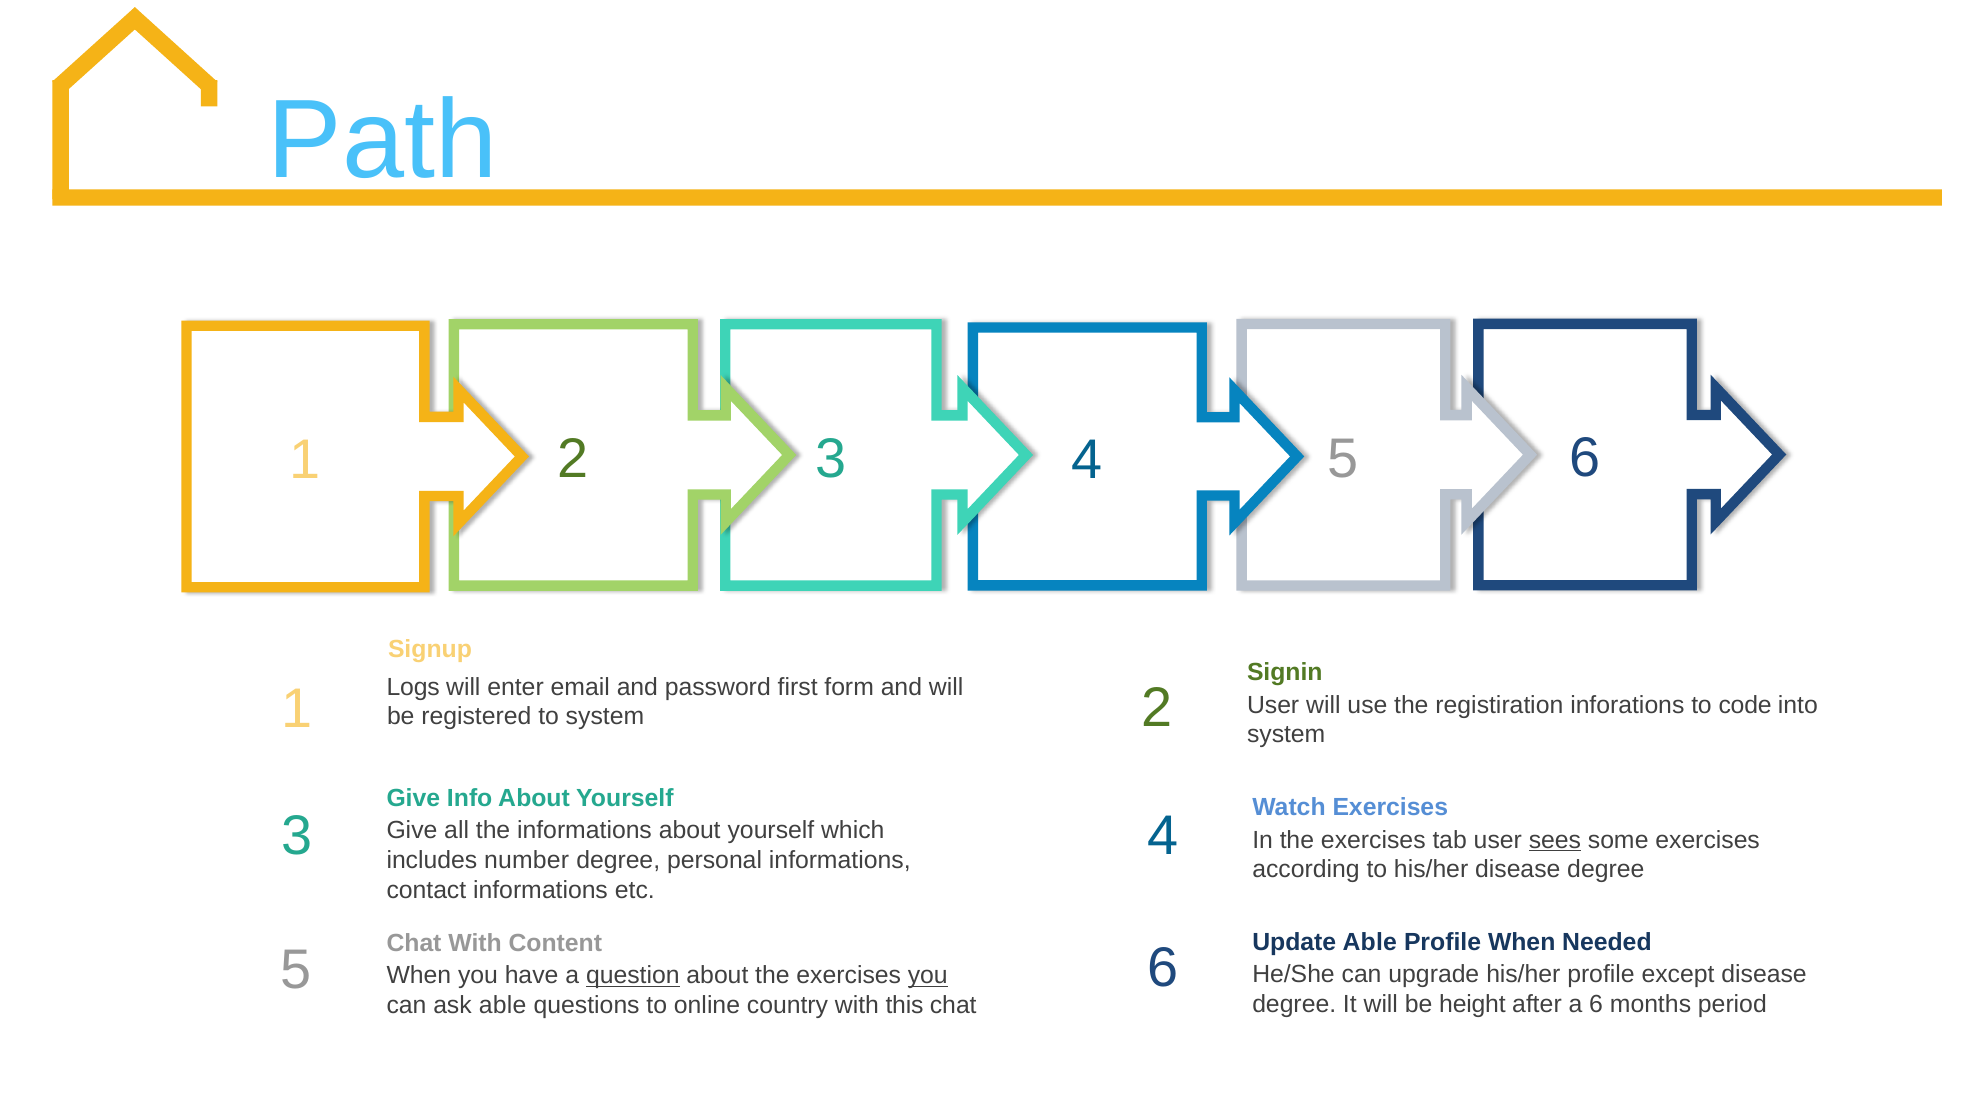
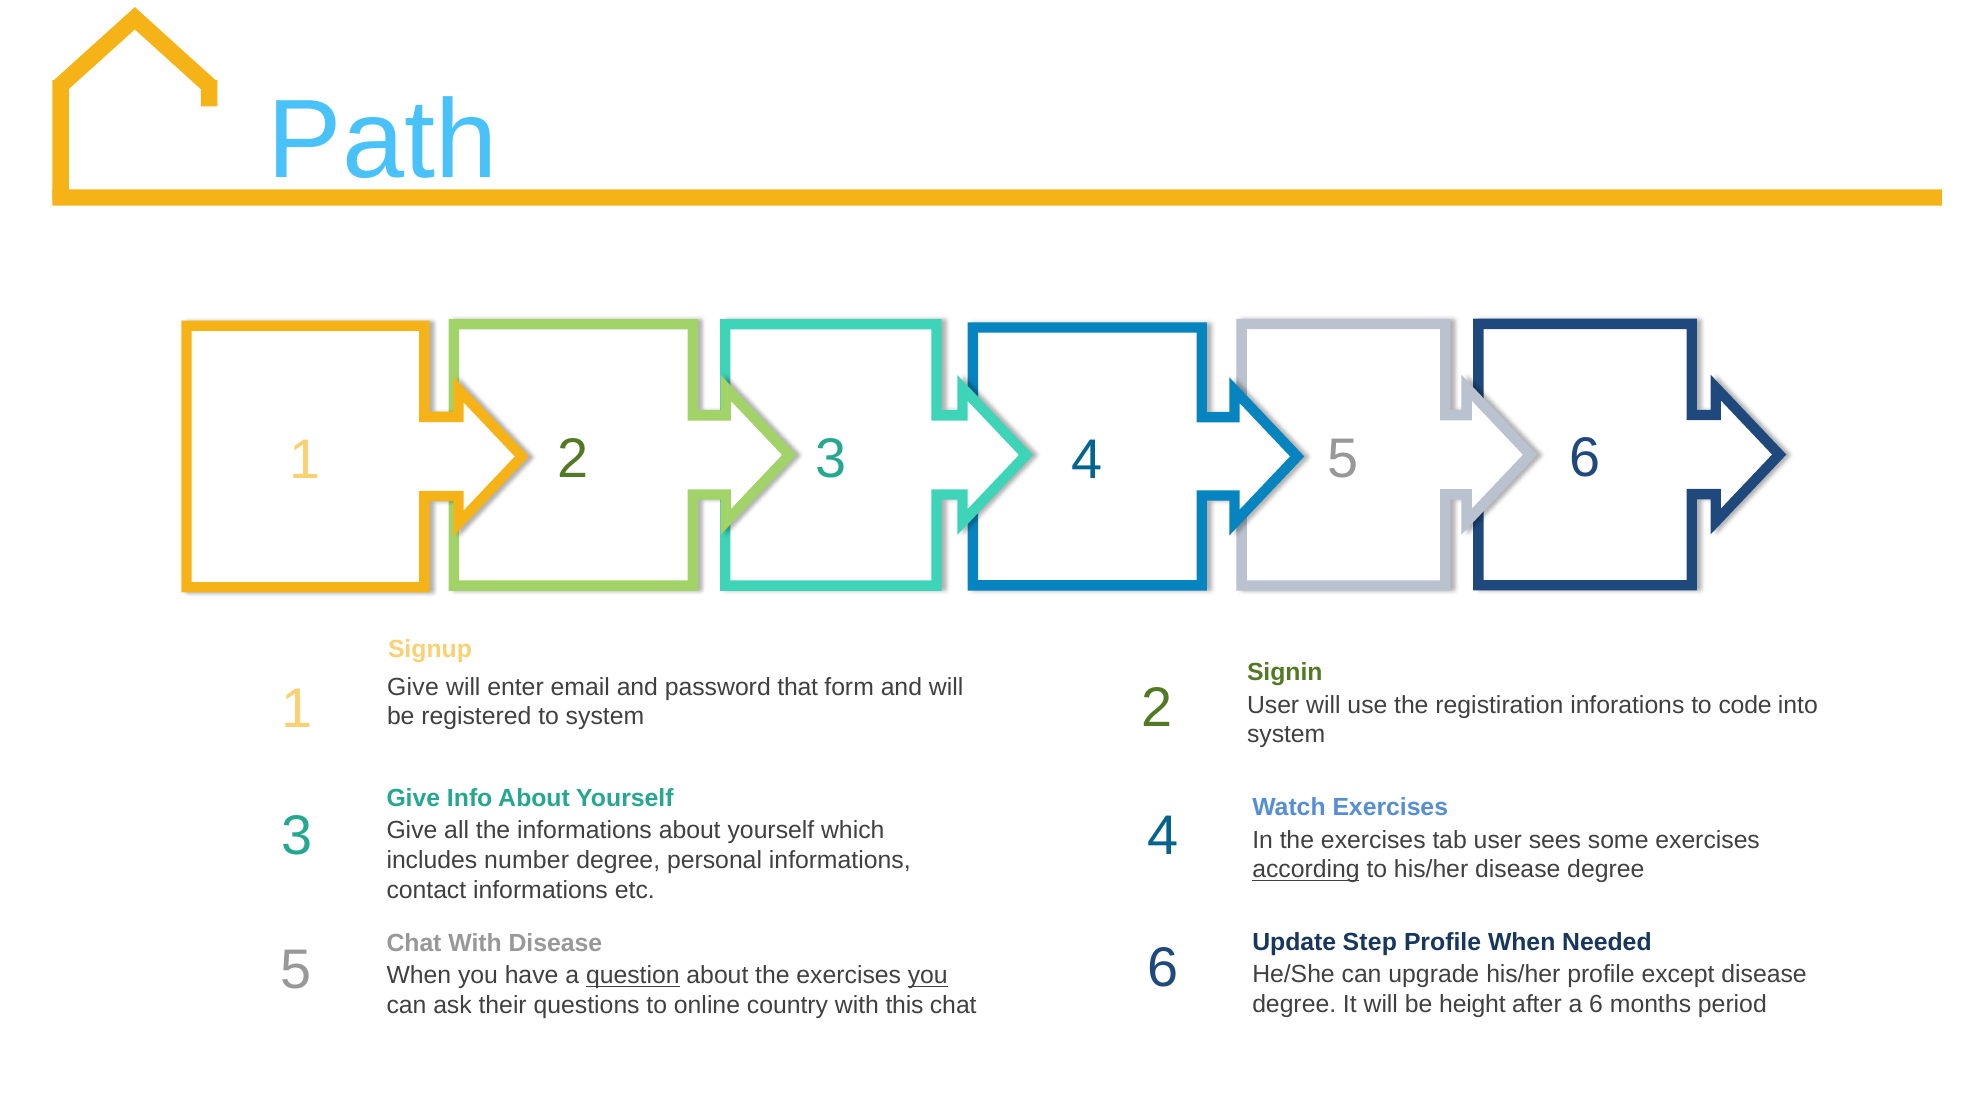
1 Logs: Logs -> Give
first: first -> that
sees underline: present -> none
according underline: none -> present
Update Able: Able -> Step
With Content: Content -> Disease
ask able: able -> their
